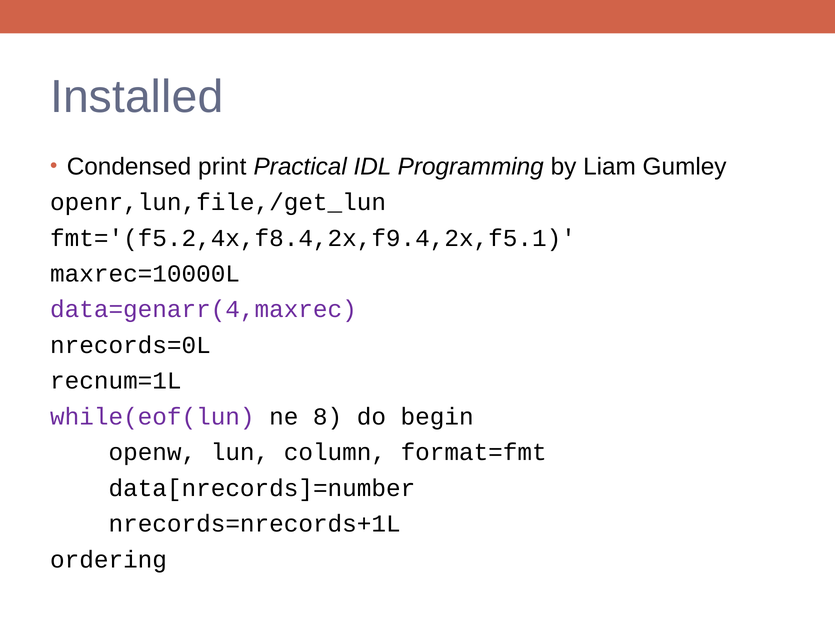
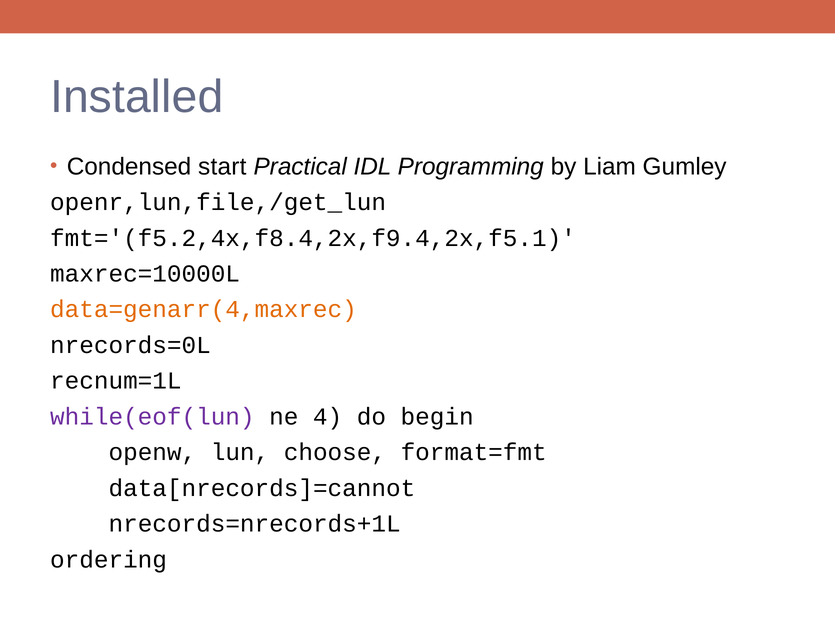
print: print -> start
data=genarr(4,maxrec colour: purple -> orange
8: 8 -> 4
column: column -> choose
data[nrecords]=number: data[nrecords]=number -> data[nrecords]=cannot
